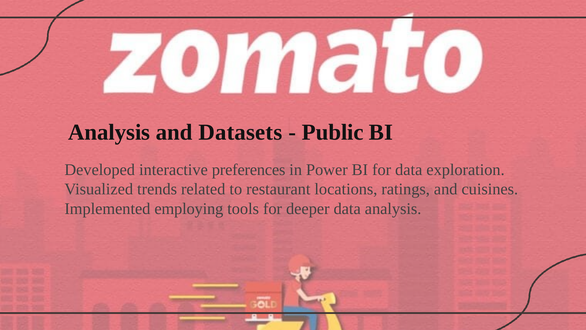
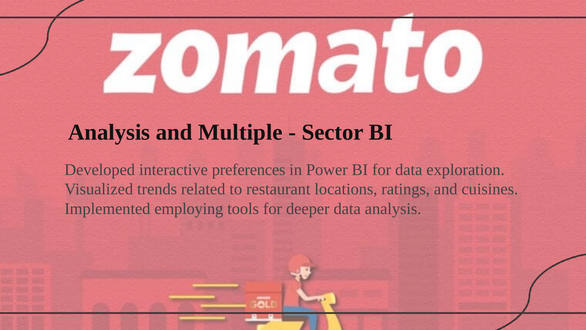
Datasets: Datasets -> Multiple
Public: Public -> Sector
